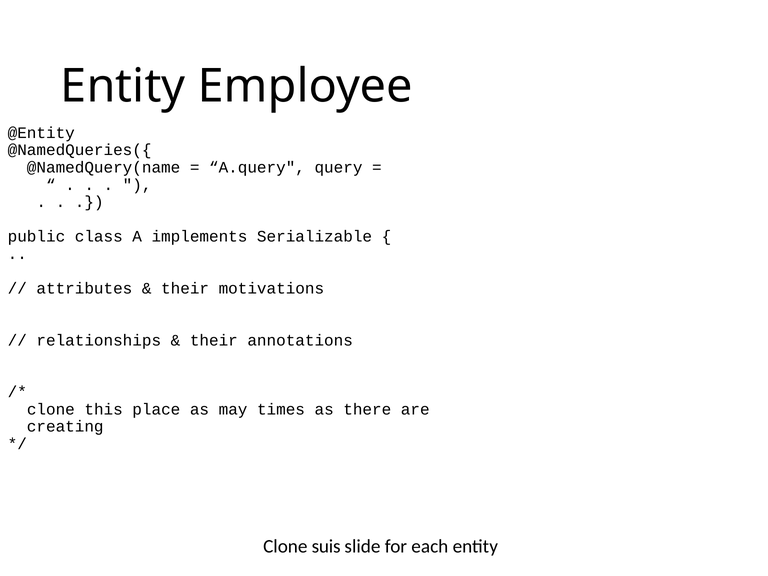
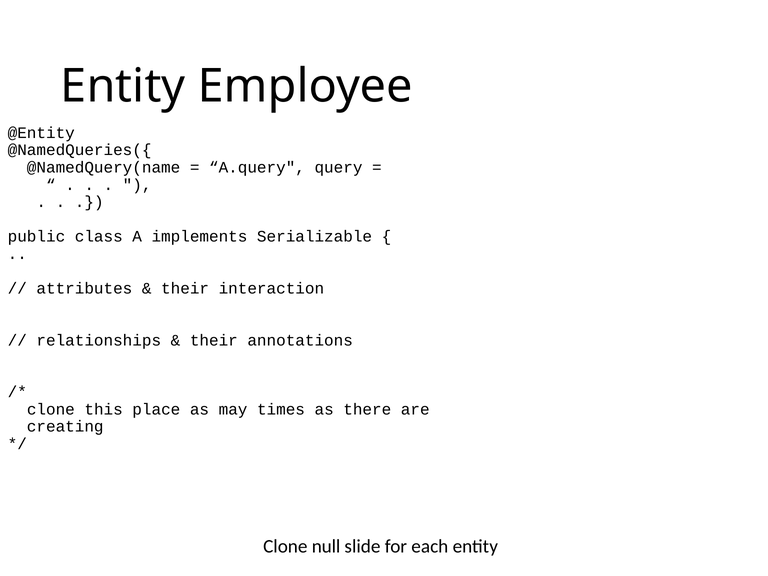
motivations: motivations -> interaction
suis: suis -> null
